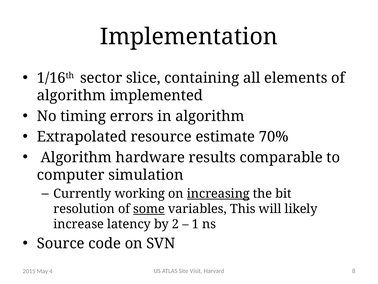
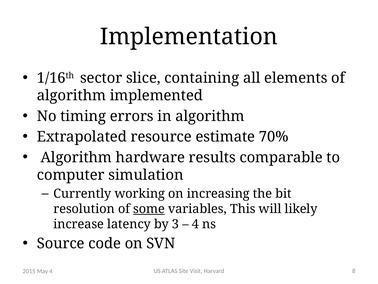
increasing underline: present -> none
2: 2 -> 3
1 at (195, 224): 1 -> 4
